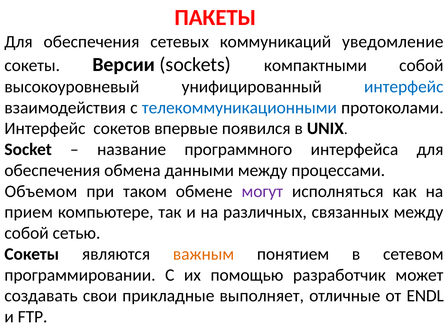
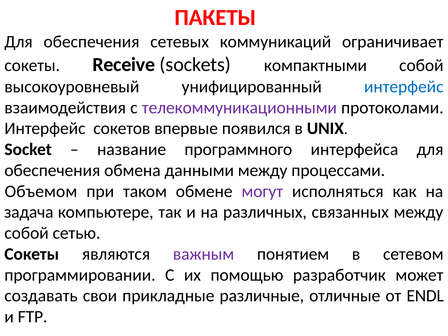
уведомление: уведомление -> ограничивает
Версии: Версии -> Receive
телекоммуникационными colour: blue -> purple
прием: прием -> задача
важным colour: orange -> purple
выполняет: выполняет -> различные
